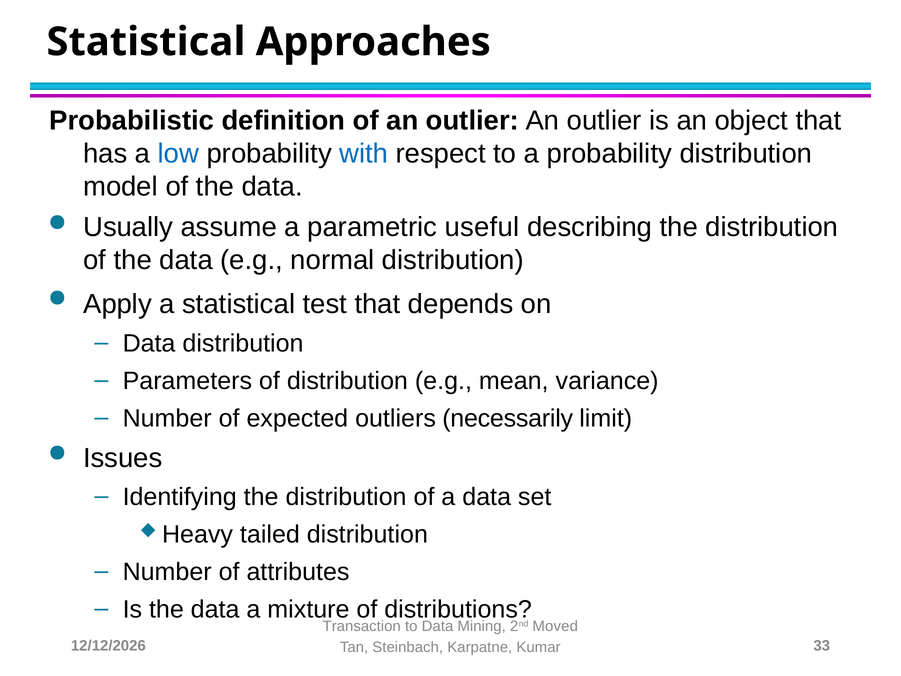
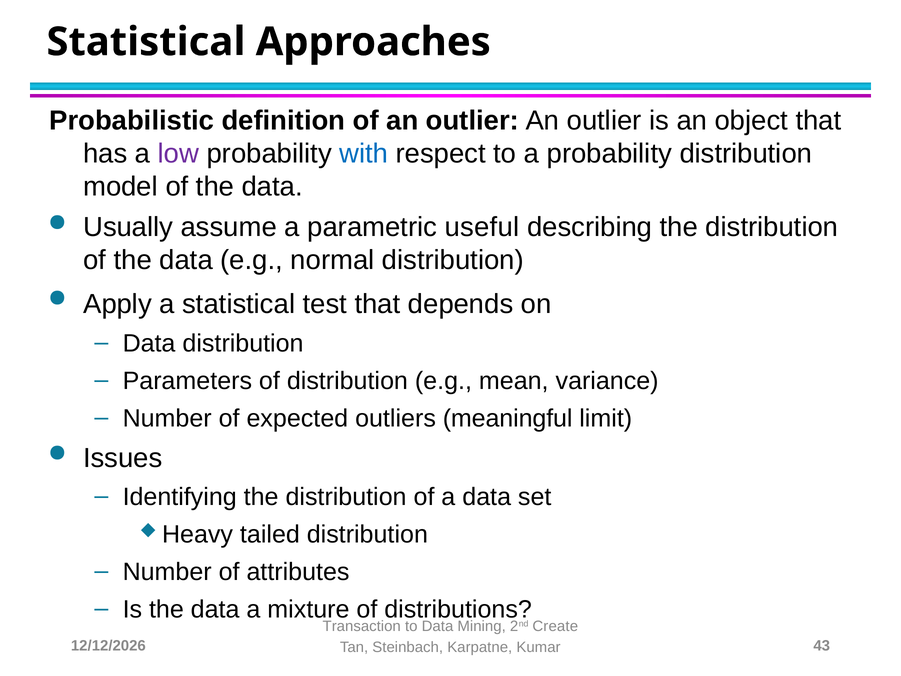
low colour: blue -> purple
necessarily: necessarily -> meaningful
Moved: Moved -> Create
33: 33 -> 43
